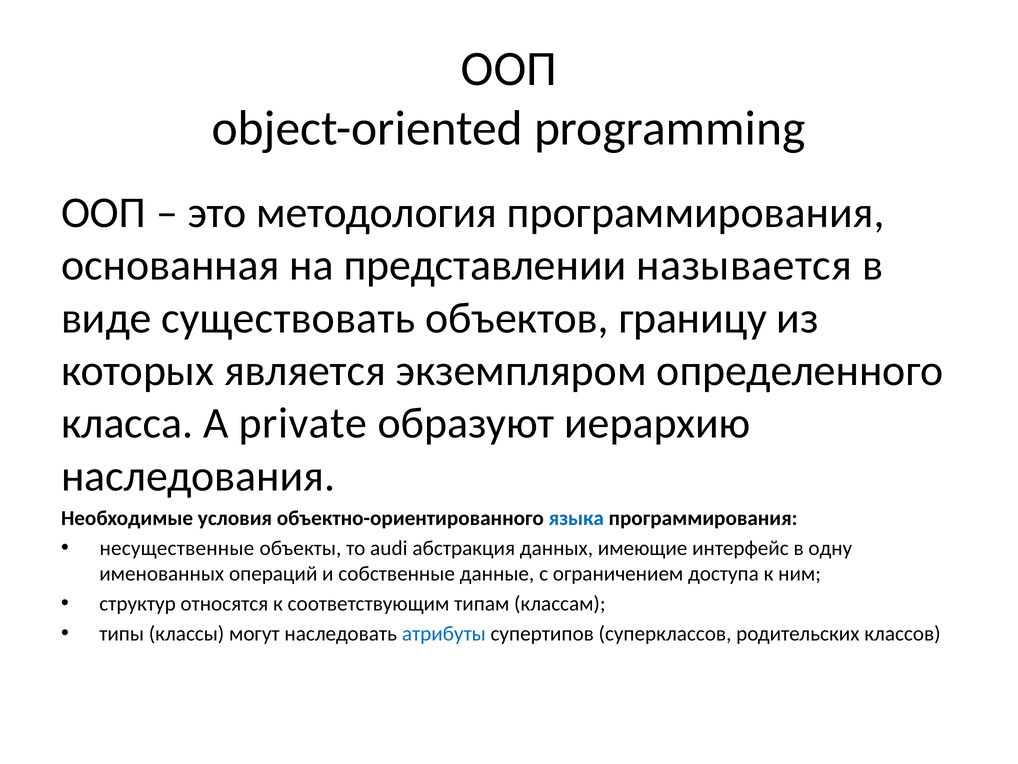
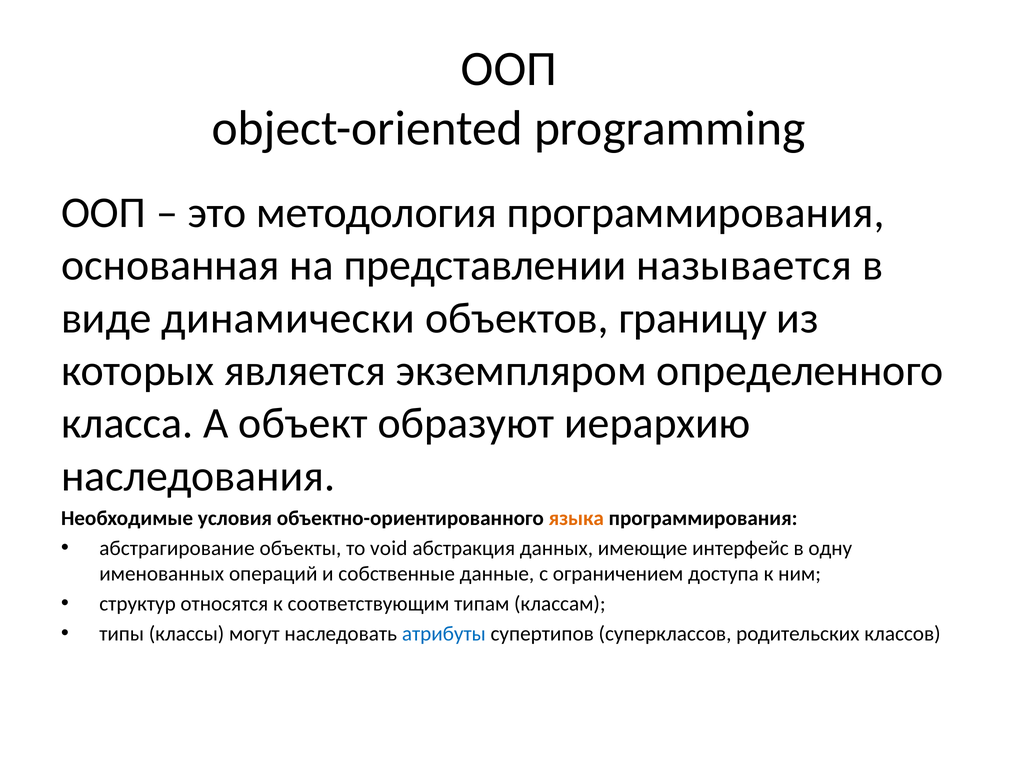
существовать: существовать -> динамически
private: private -> объект
языка colour: blue -> orange
несущественные: несущественные -> абстрагирование
audi: audi -> void
